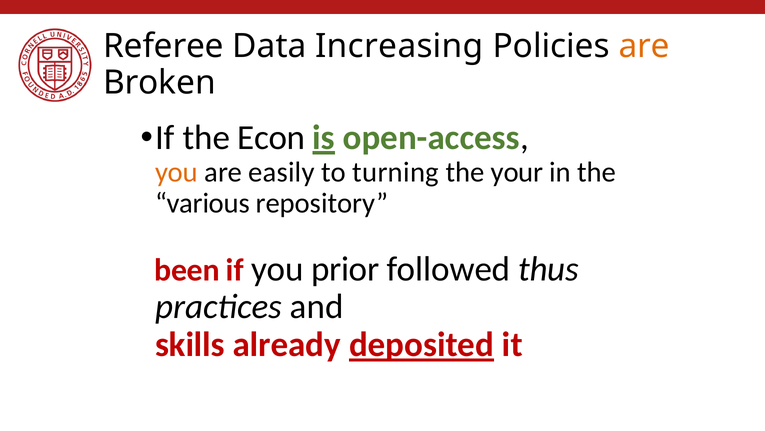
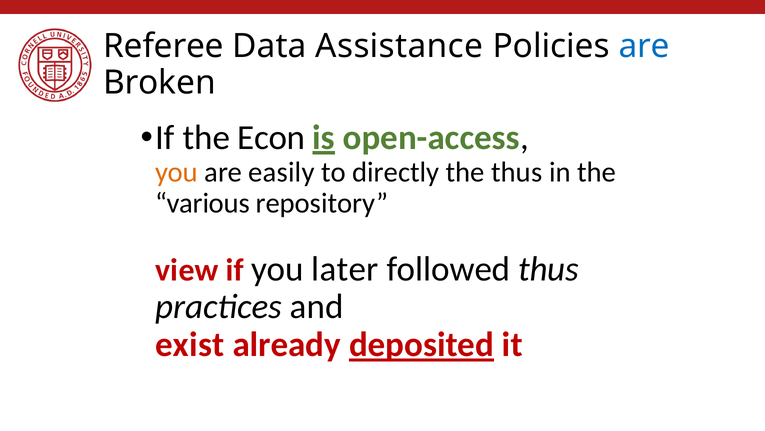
Increasing: Increasing -> Assistance
are at (644, 46) colour: orange -> blue
turning: turning -> directly
the your: your -> thus
been: been -> view
prior: prior -> later
skills: skills -> exist
